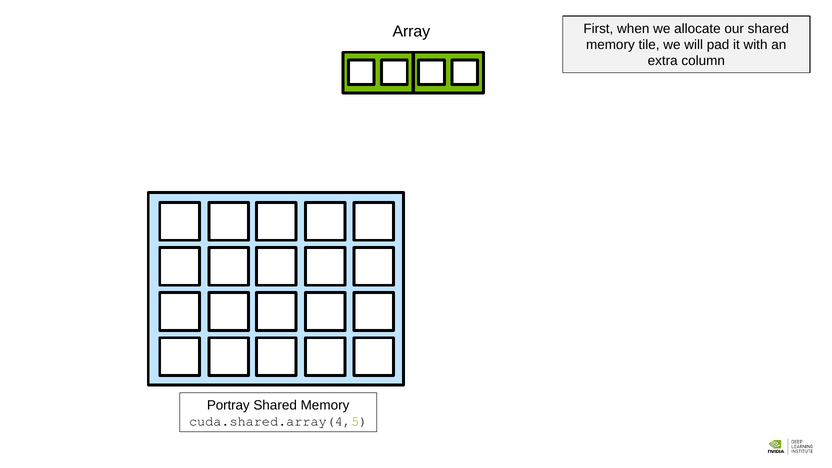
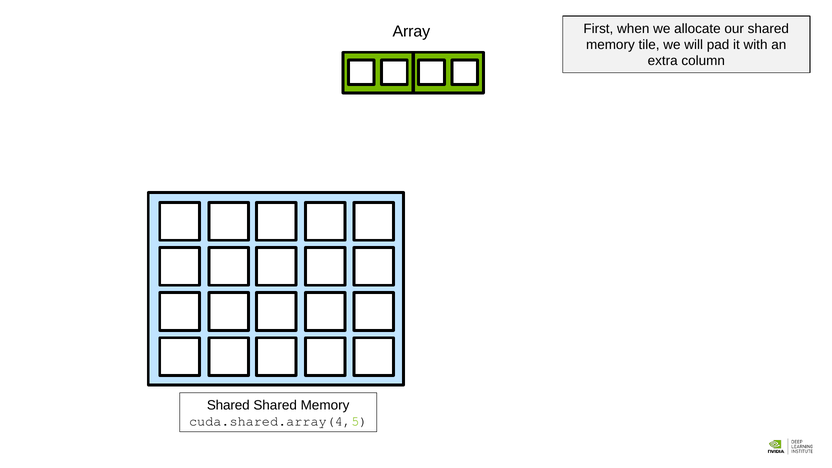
Portray at (228, 405): Portray -> Shared
